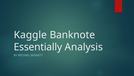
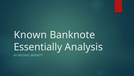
Kaggle: Kaggle -> Known
